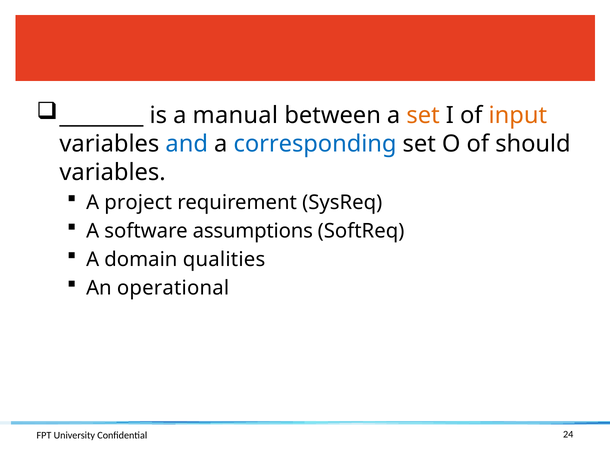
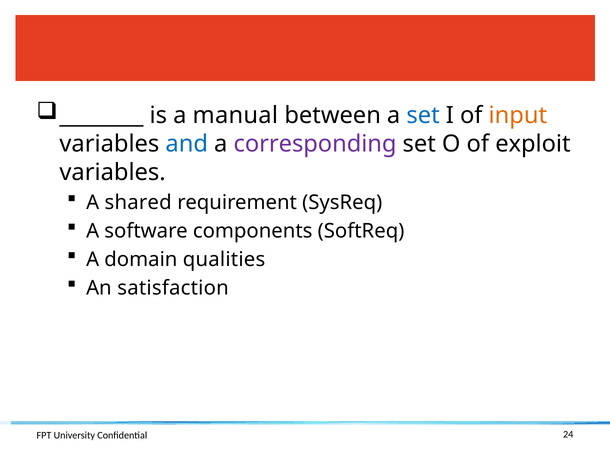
set at (423, 116) colour: orange -> blue
corresponding colour: blue -> purple
should: should -> exploit
project: project -> shared
assumptions: assumptions -> components
operational: operational -> satisfaction
